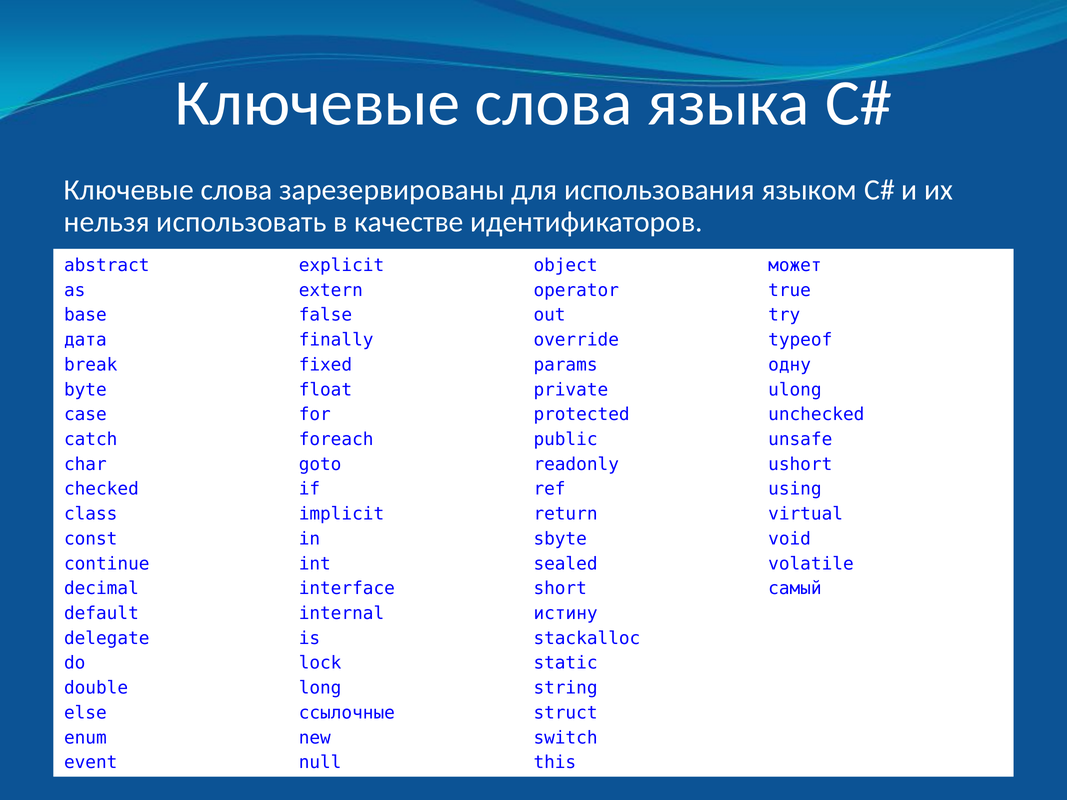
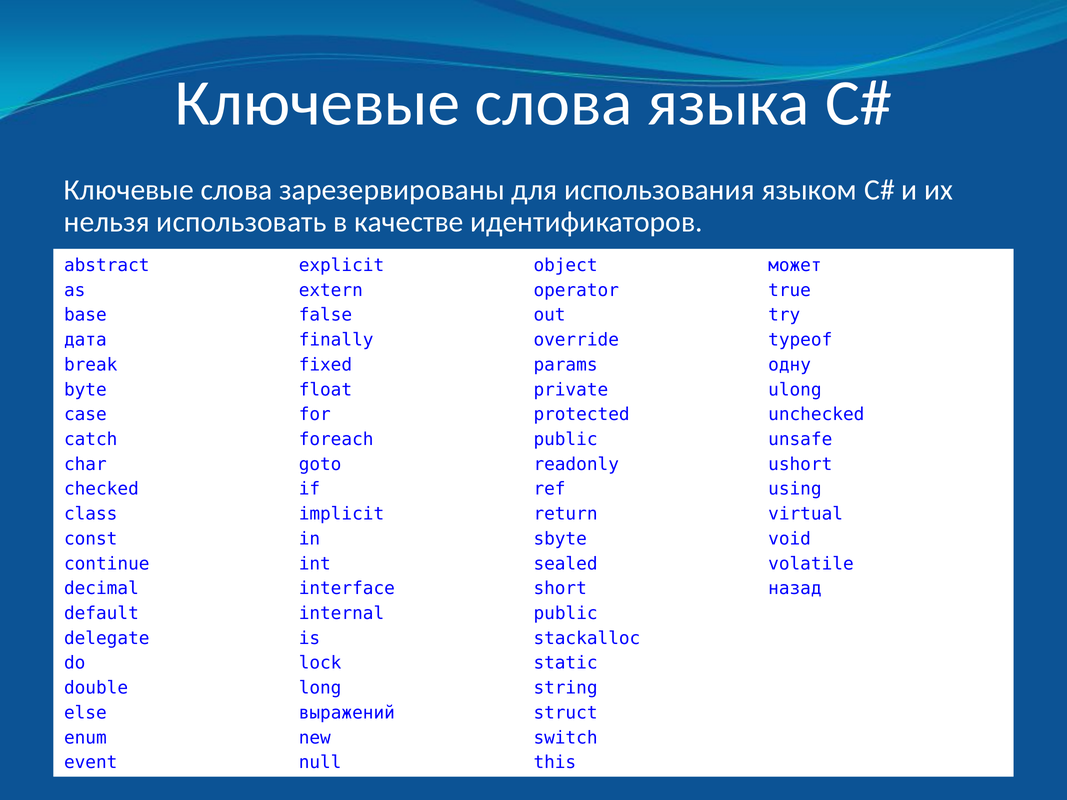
самый: самый -> назад
истину at (566, 614): истину -> public
ссылочные: ссылочные -> выражений
